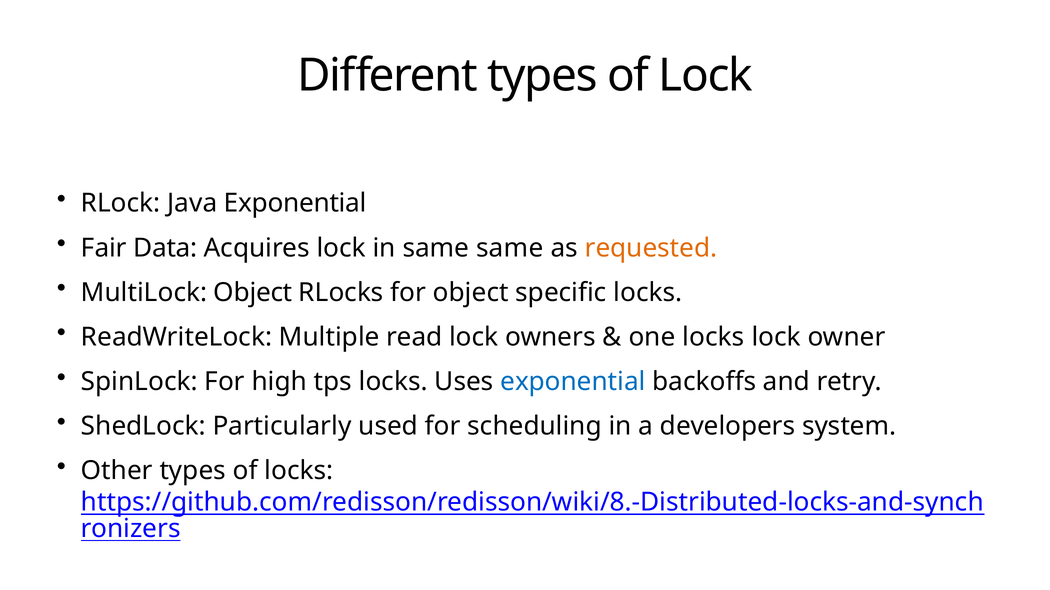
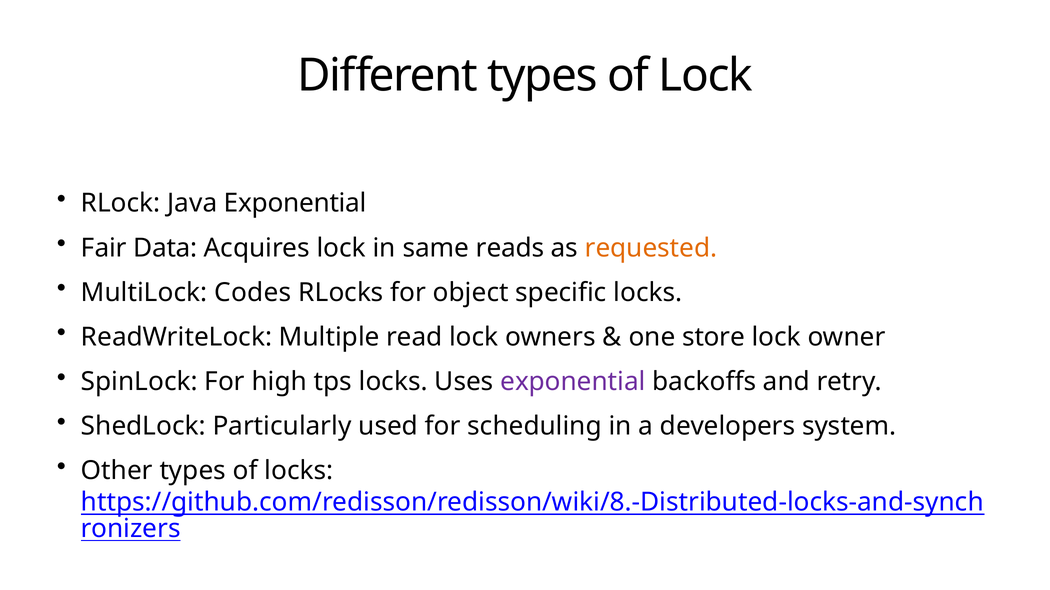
same same: same -> reads
MultiLock Object: Object -> Codes
one locks: locks -> store
exponential at (573, 382) colour: blue -> purple
